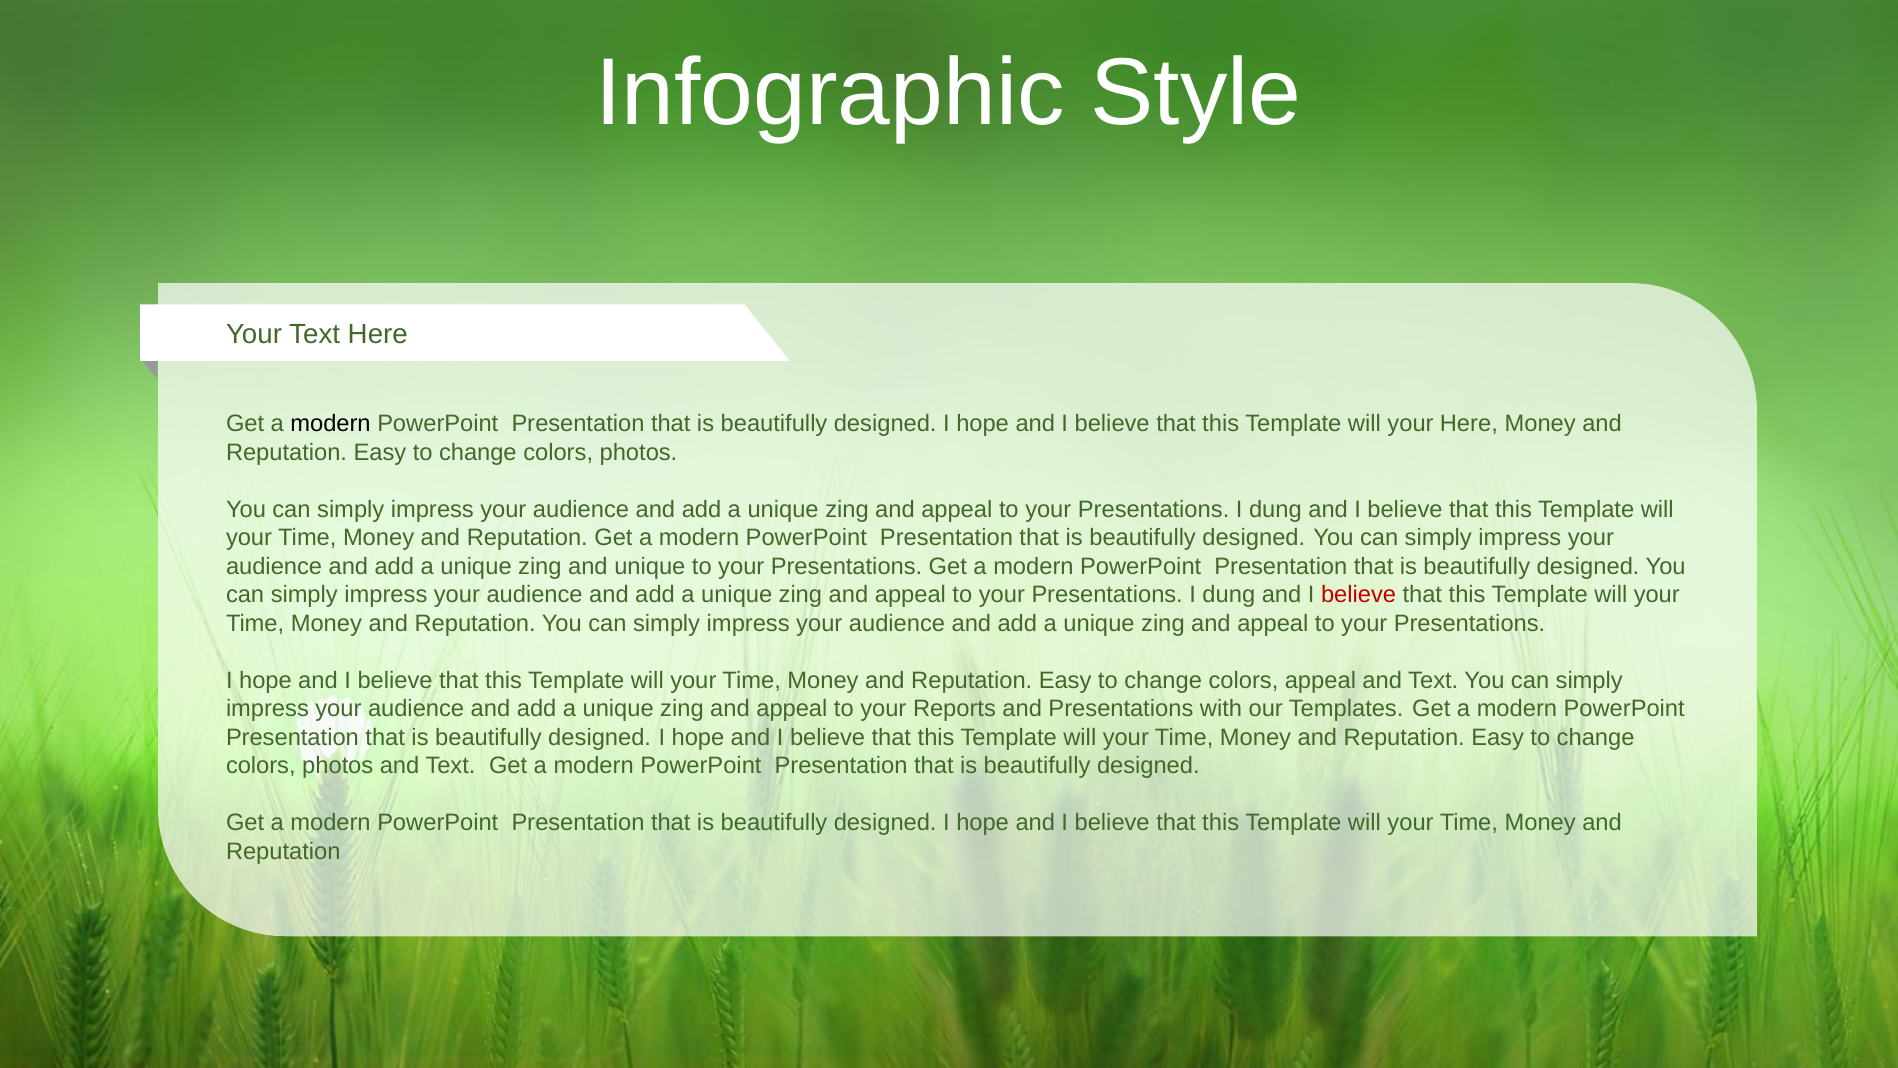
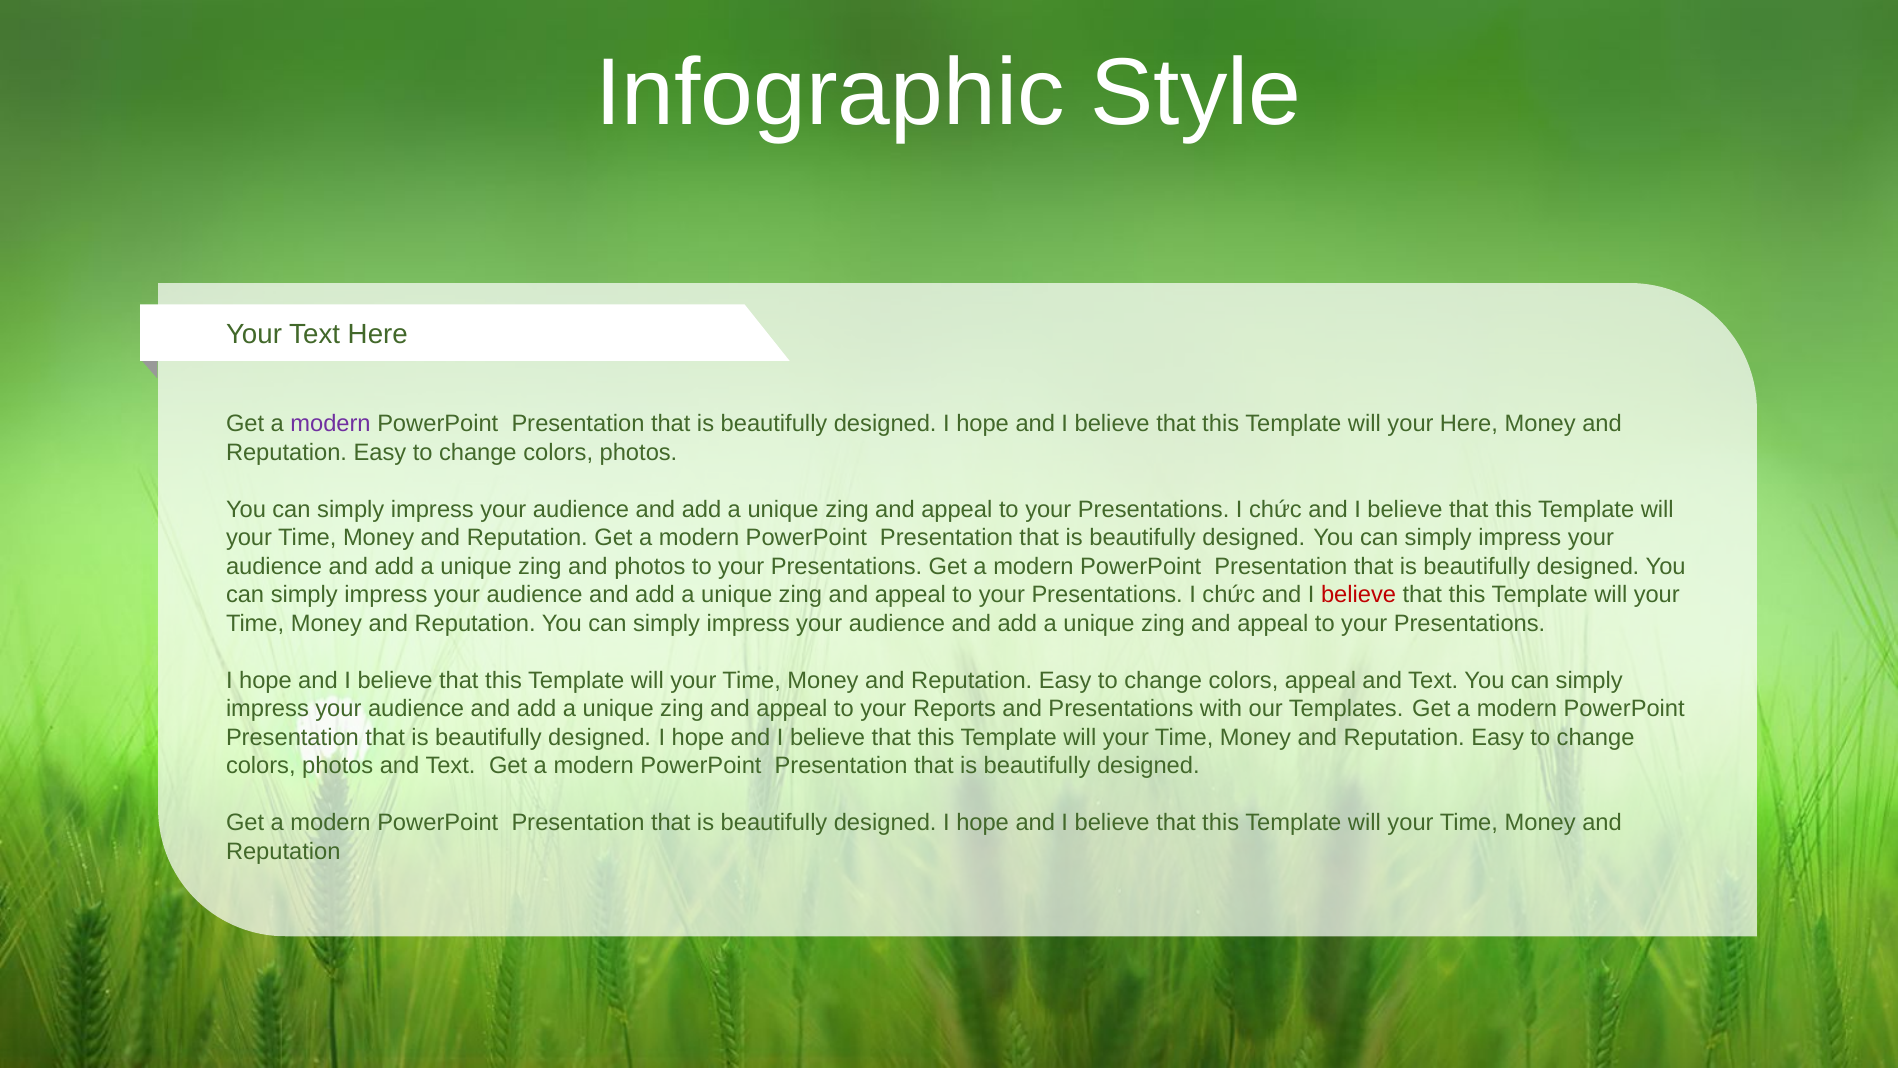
modern at (331, 424) colour: black -> purple
dung at (1275, 509): dung -> chức
and unique: unique -> photos
dung at (1229, 595): dung -> chức
